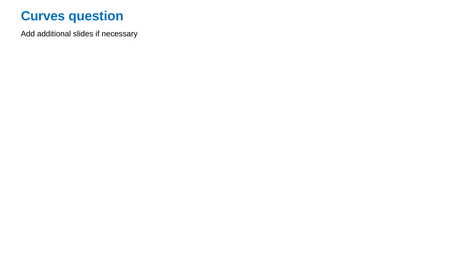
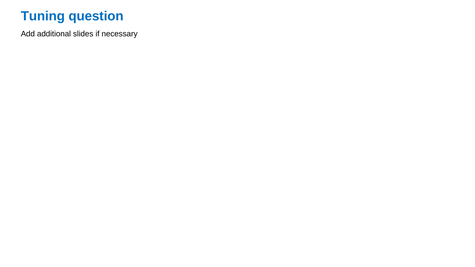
Curves: Curves -> Tuning
